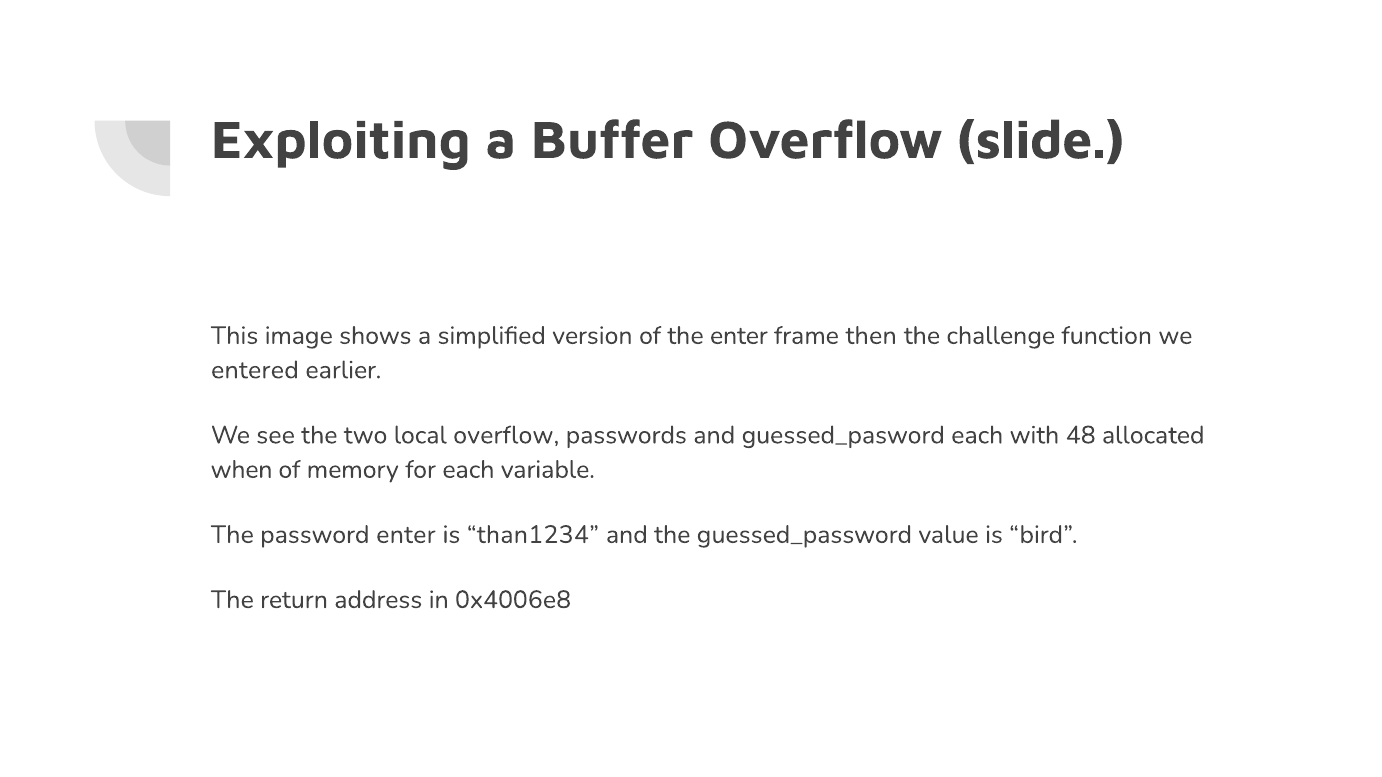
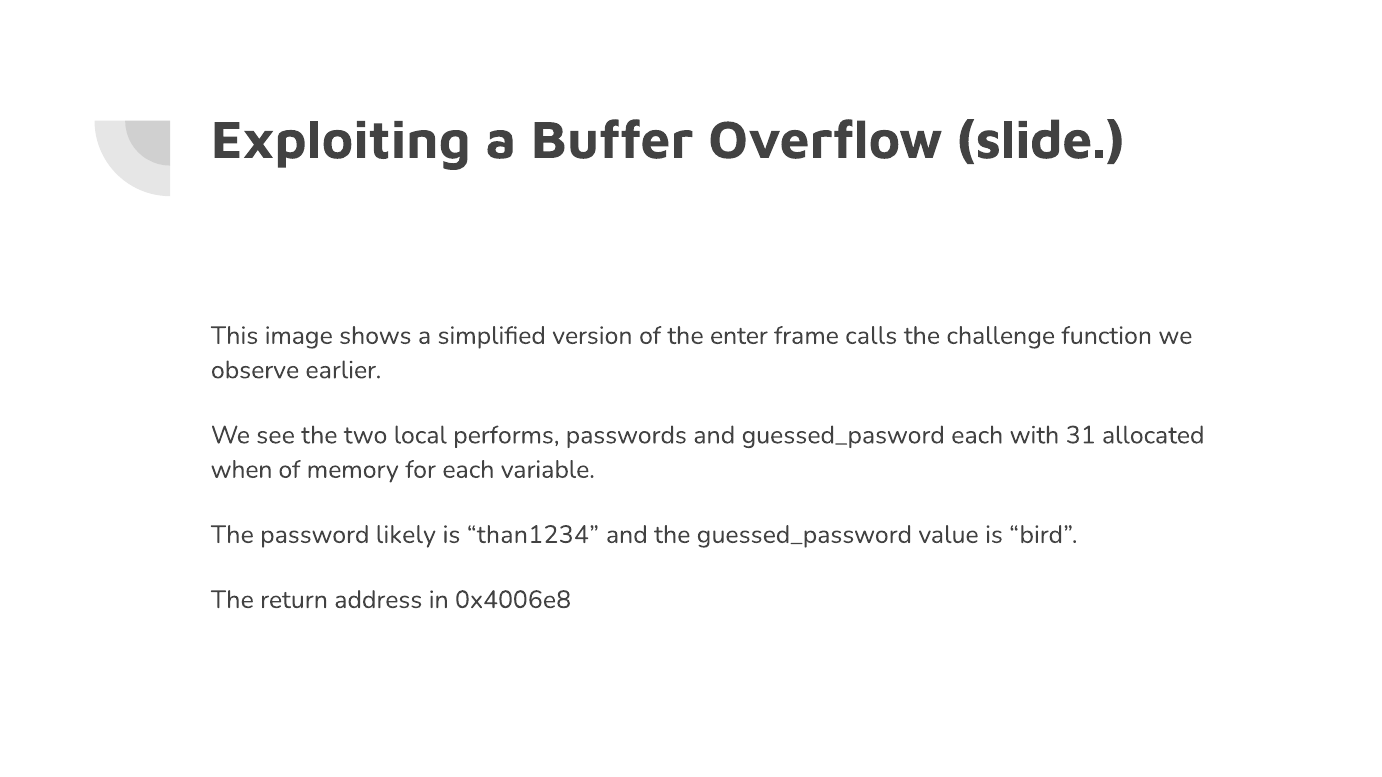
then: then -> calls
entered: entered -> observe
local overflow: overflow -> performs
48: 48 -> 31
password enter: enter -> likely
